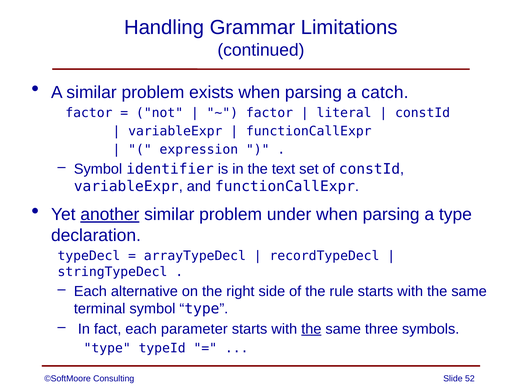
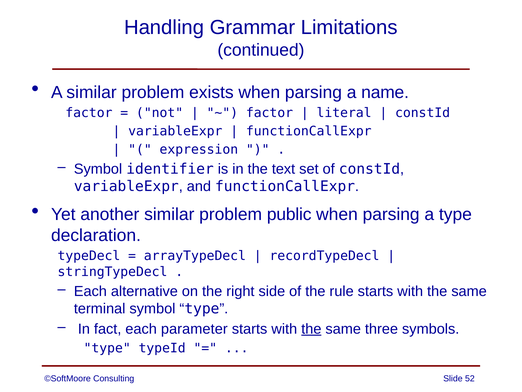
catch: catch -> name
another underline: present -> none
under: under -> public
